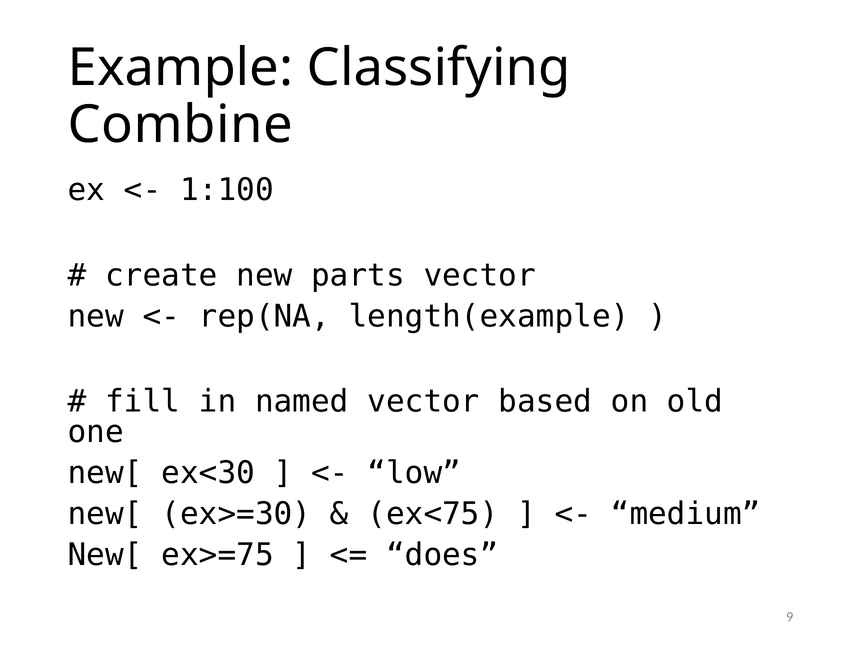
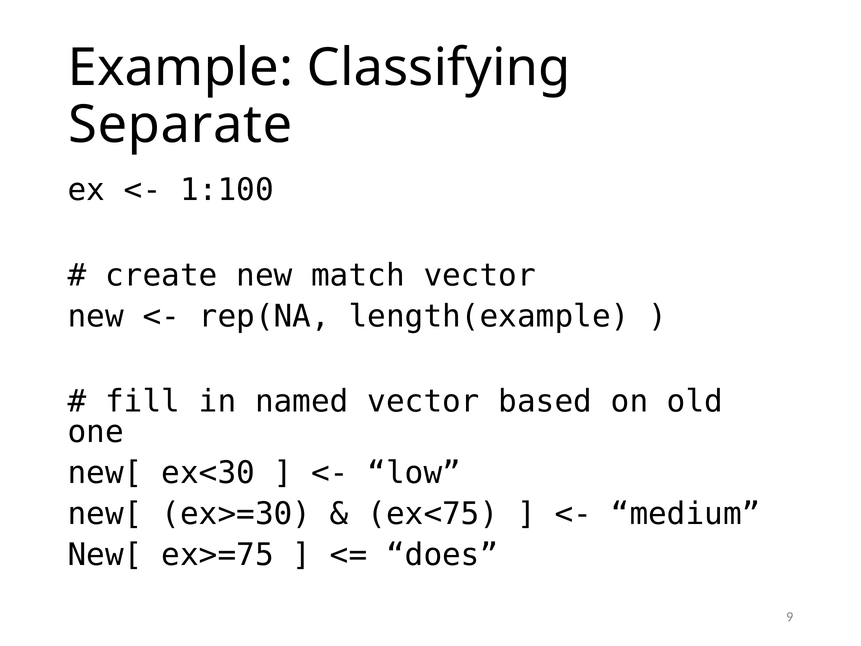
Combine: Combine -> Separate
parts: parts -> match
